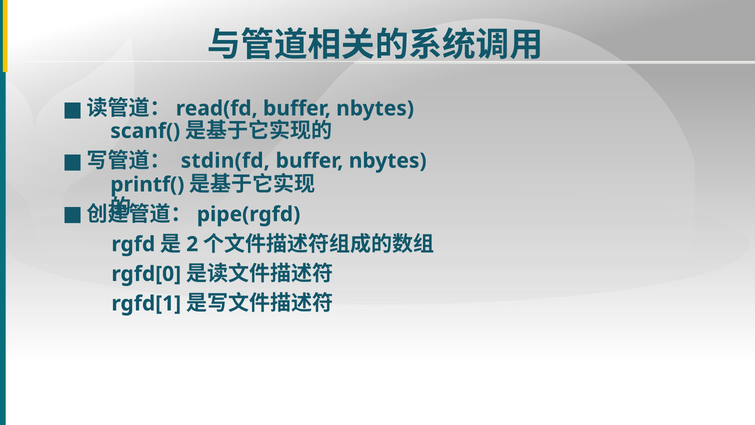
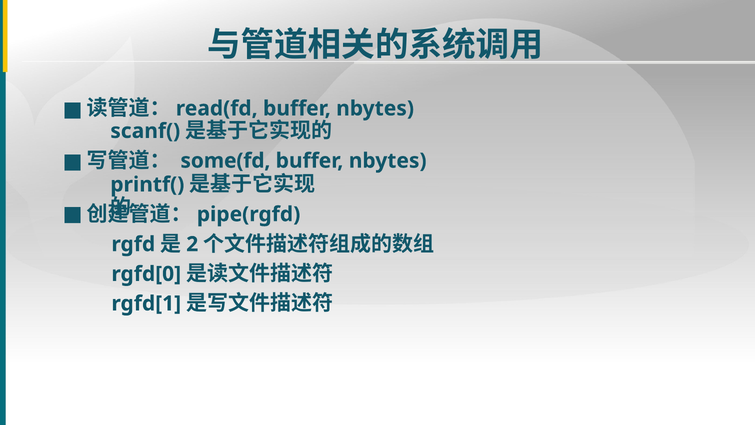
stdin(fd: stdin(fd -> some(fd
